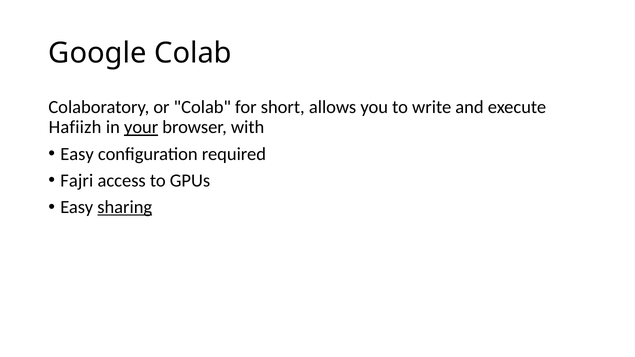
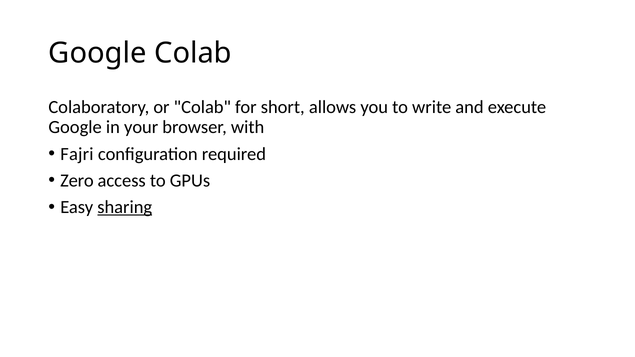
Hafiizh at (75, 127): Hafiizh -> Google
your underline: present -> none
Easy at (77, 154): Easy -> Fajri
Fajri: Fajri -> Zero
